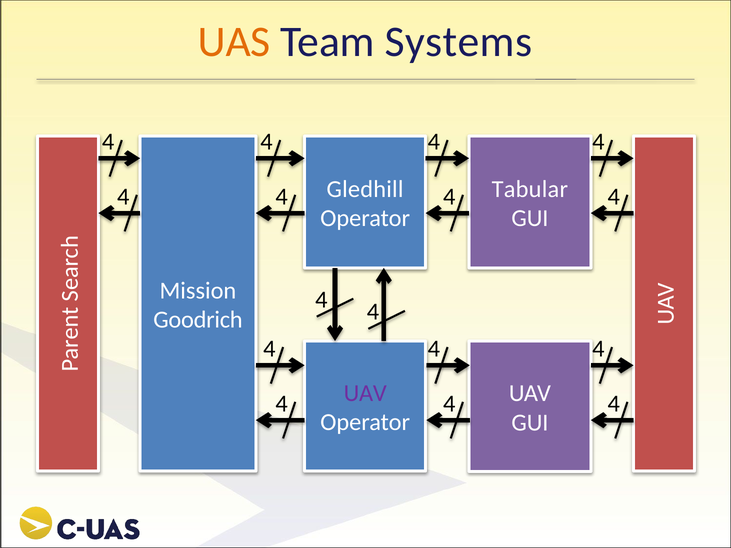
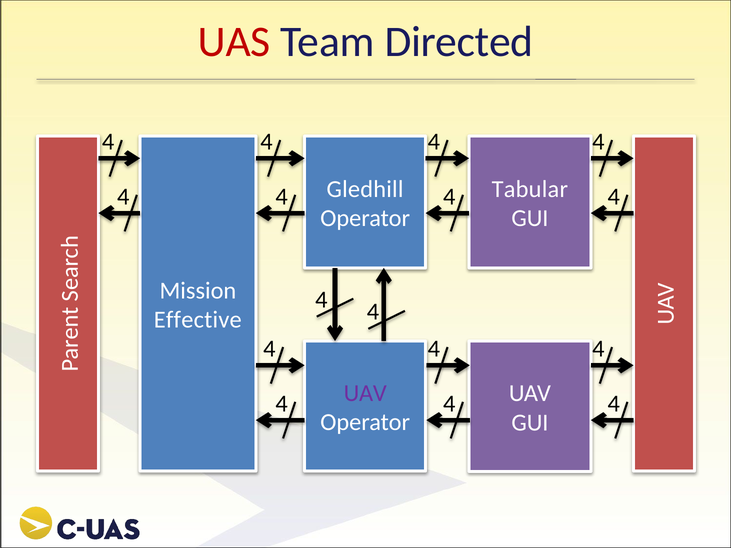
UAS colour: orange -> red
Systems: Systems -> Directed
Goodrich: Goodrich -> Effective
